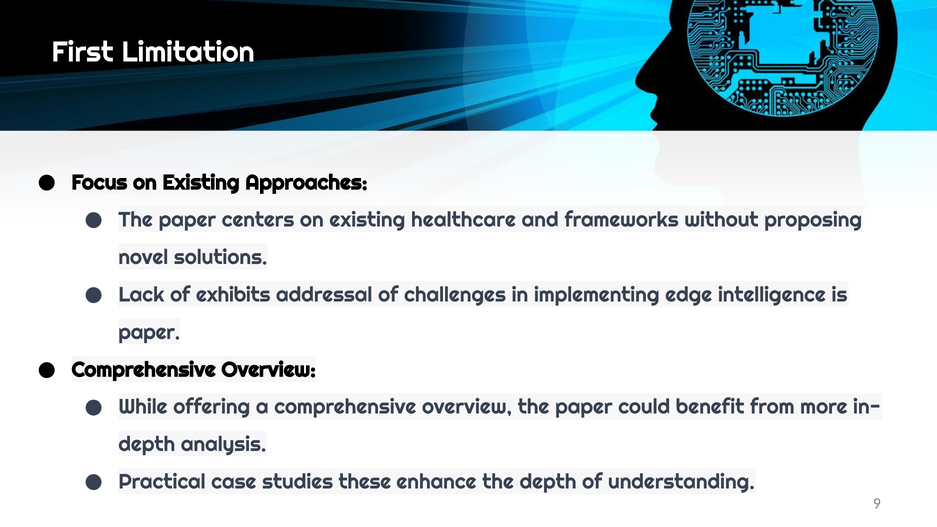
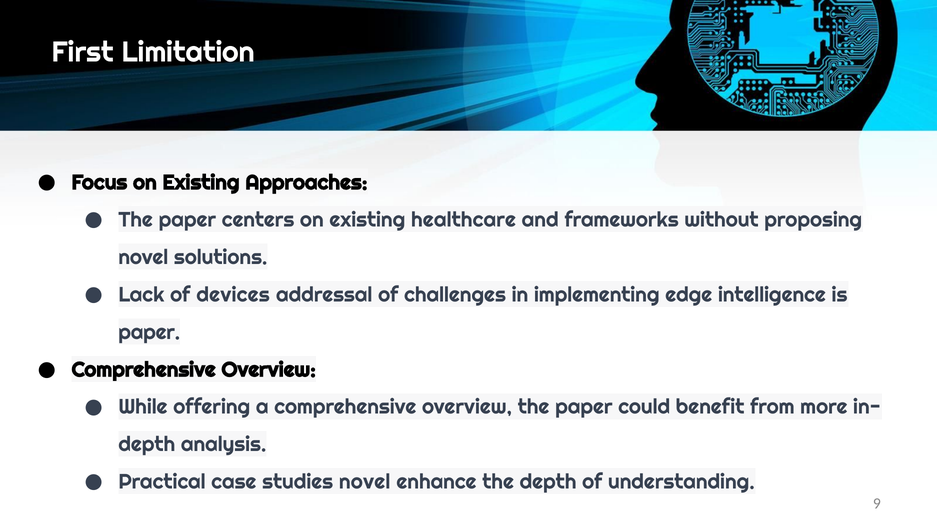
exhibits: exhibits -> devices
studies these: these -> novel
